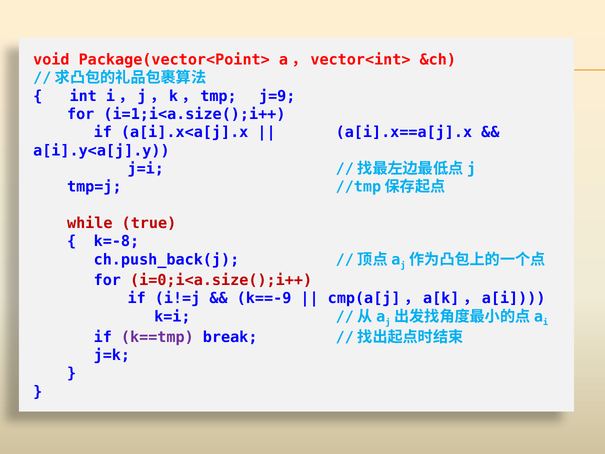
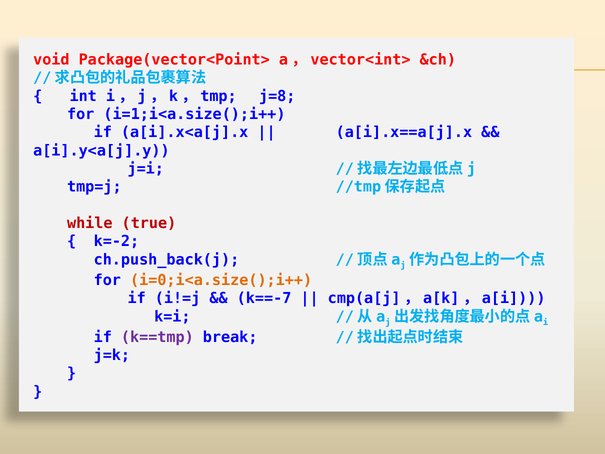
j=9: j=9 -> j=8
k=-8: k=-8 -> k=-2
i=0;i<a.size();i++ colour: red -> orange
k==-9: k==-9 -> k==-7
